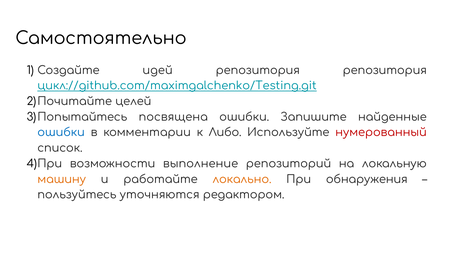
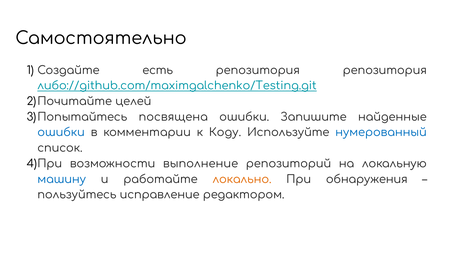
идей: идей -> есть
цикл://github.com/maximgalchenko/Testing.git: цикл://github.com/maximgalchenko/Testing.git -> либо://github.com/maximgalchenko/Testing.git
Либо: Либо -> Коду
нумерованный colour: red -> blue
машину colour: orange -> blue
уточняются: уточняются -> исправление
